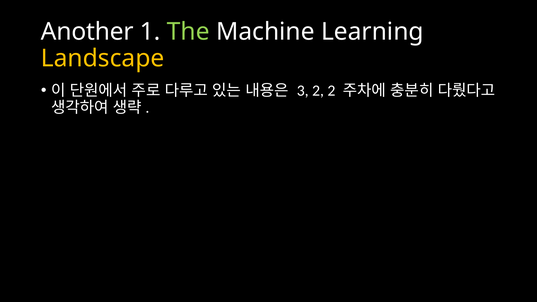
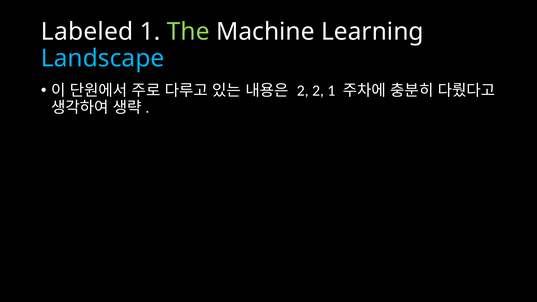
Another: Another -> Labeled
Landscape colour: yellow -> light blue
3 at (303, 91): 3 -> 2
2 2: 2 -> 1
